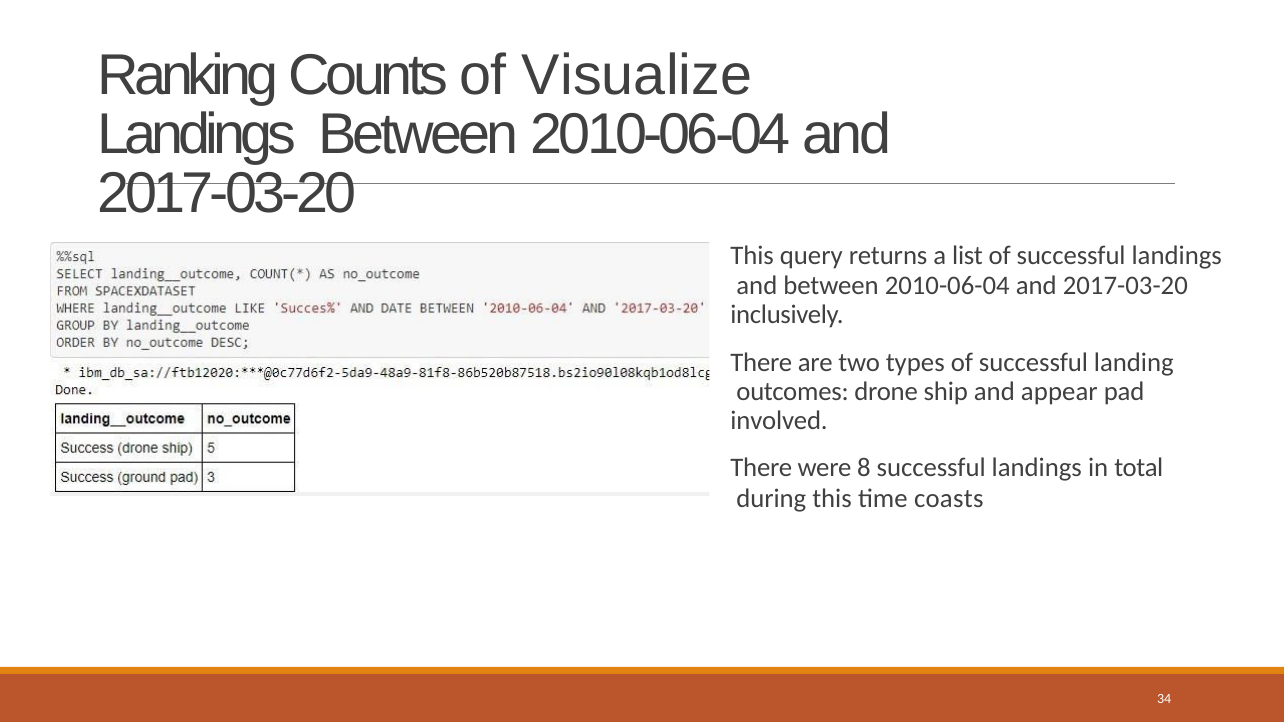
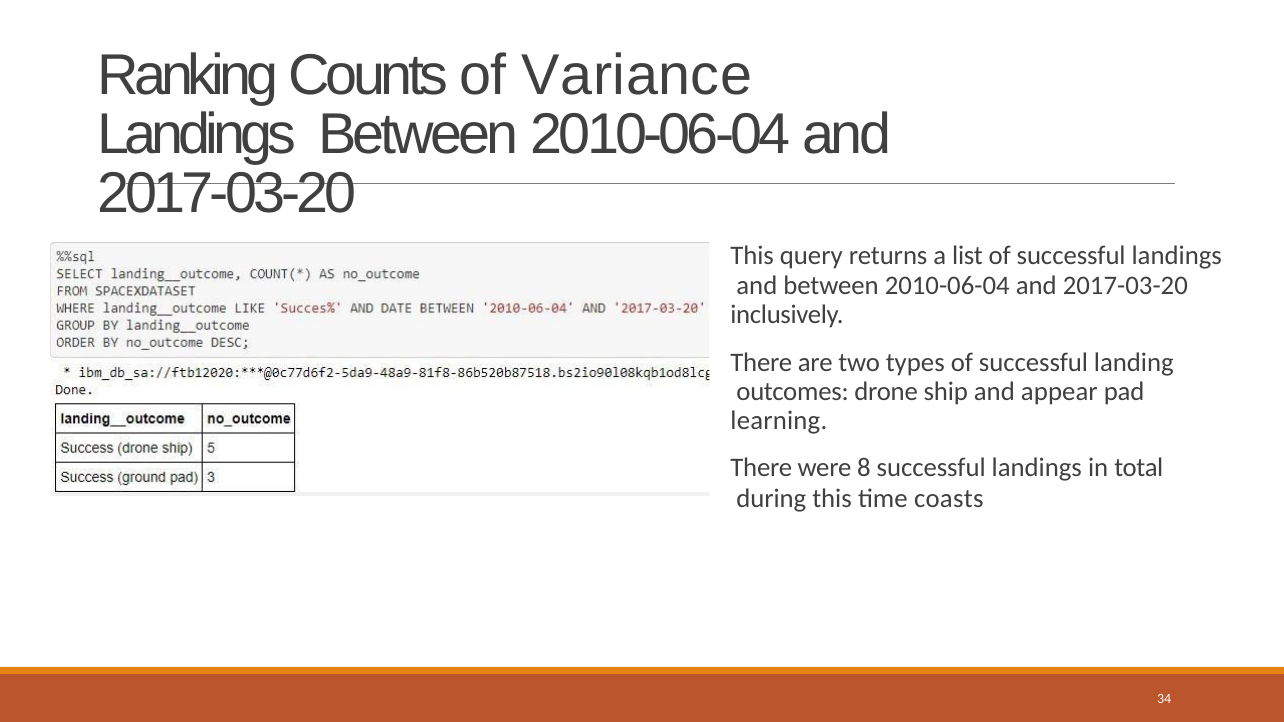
Visualize: Visualize -> Variance
involved: involved -> learning
